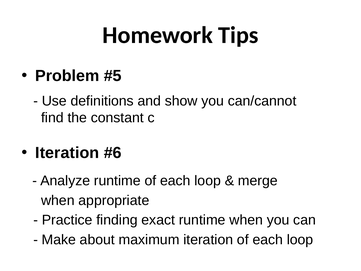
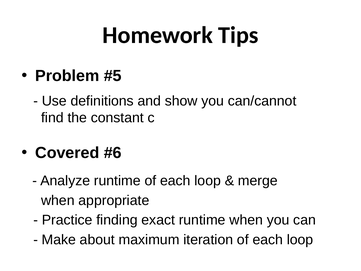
Iteration at (67, 153): Iteration -> Covered
